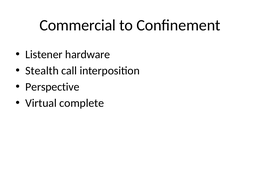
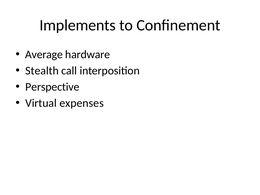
Commercial: Commercial -> Implements
Listener: Listener -> Average
complete: complete -> expenses
